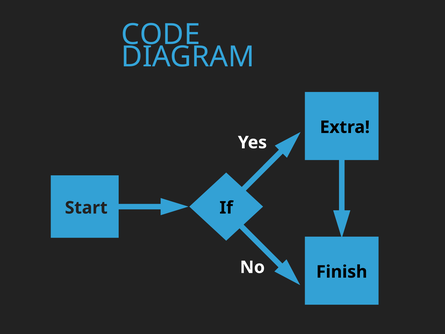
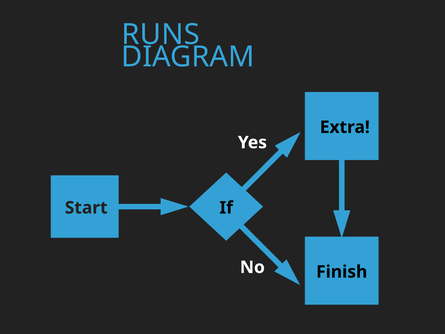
CODE: CODE -> RUNS
